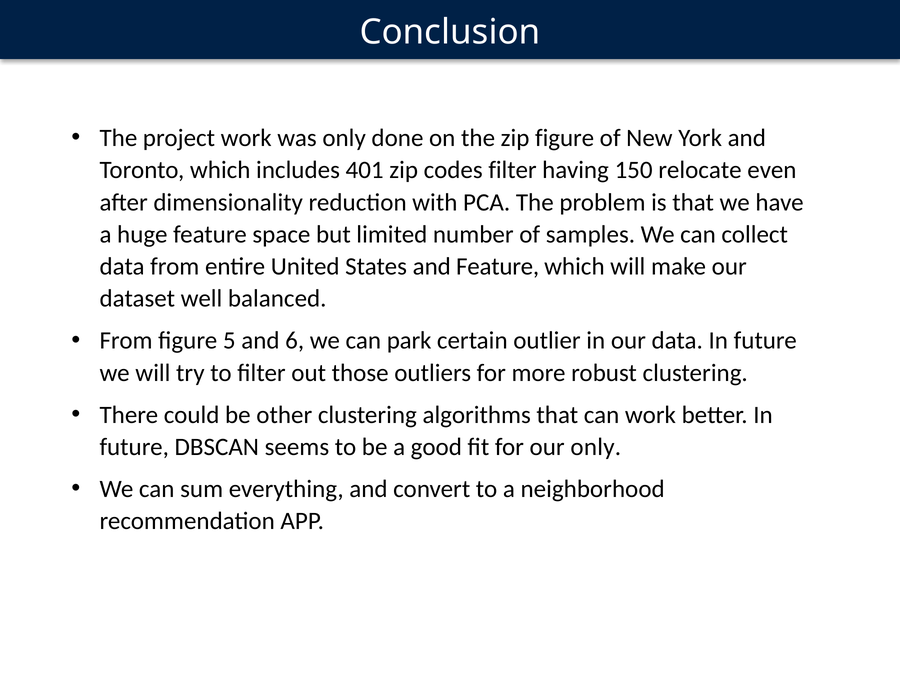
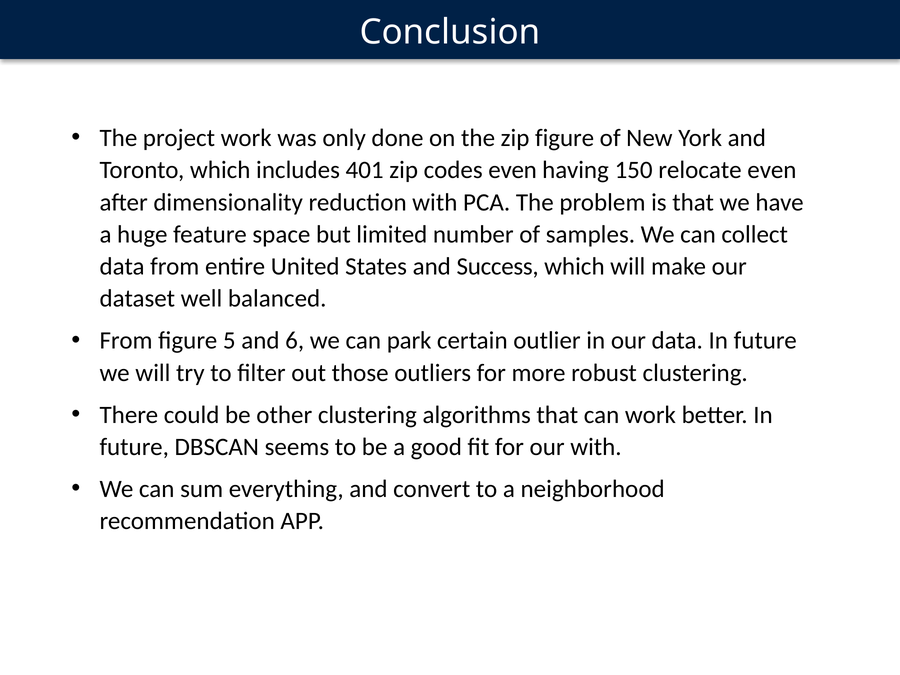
codes filter: filter -> even
and Feature: Feature -> Success
our only: only -> with
